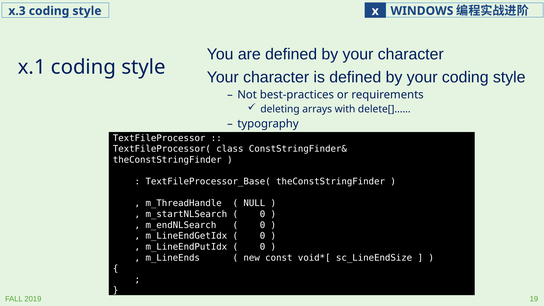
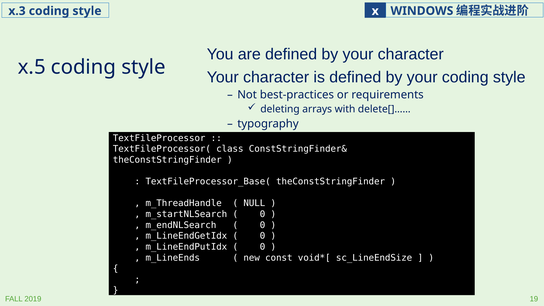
x.1: x.1 -> x.5
